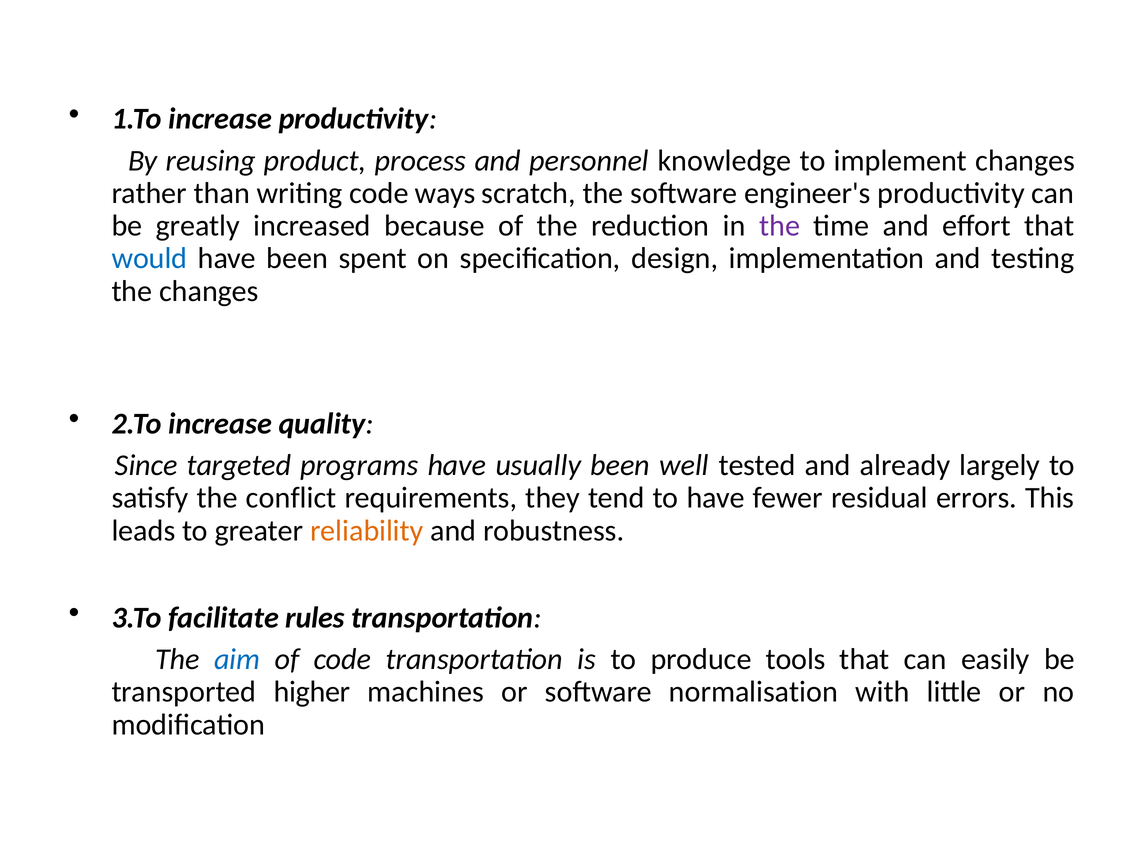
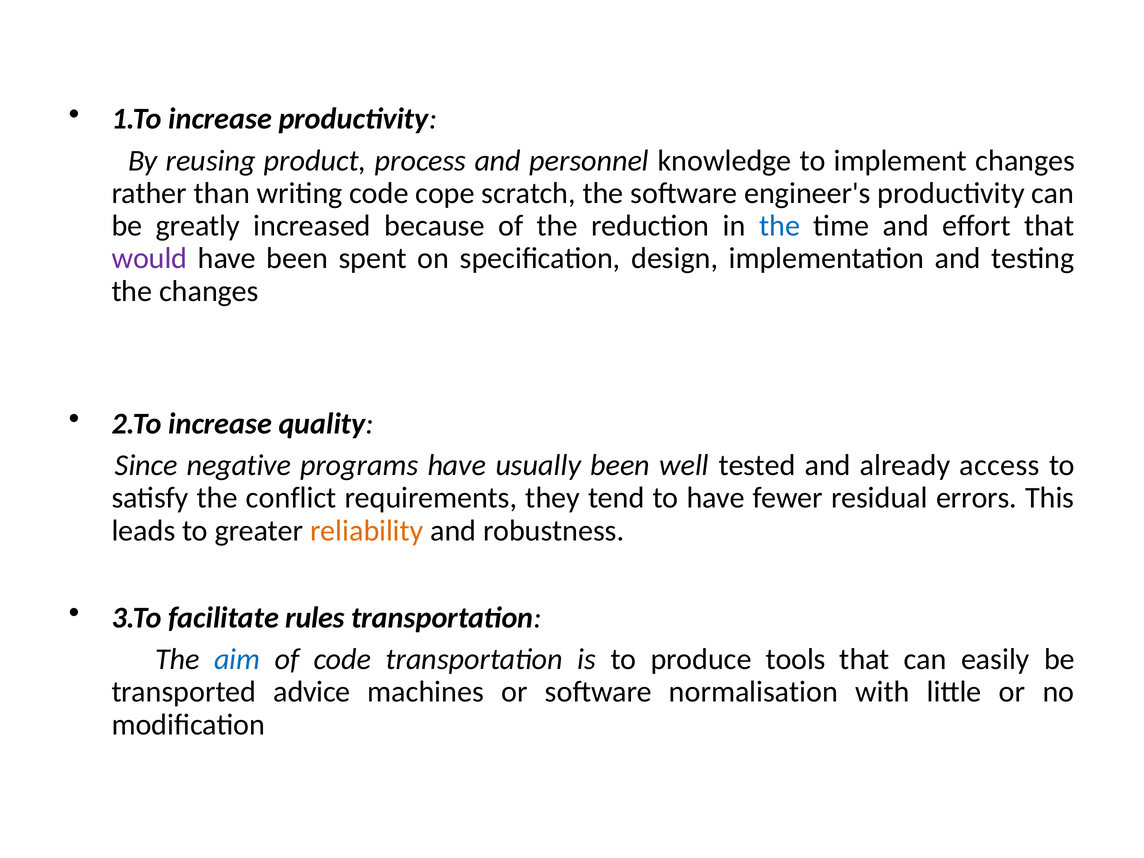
ways: ways -> cope
the at (780, 226) colour: purple -> blue
would colour: blue -> purple
targeted: targeted -> negative
largely: largely -> access
higher: higher -> advice
